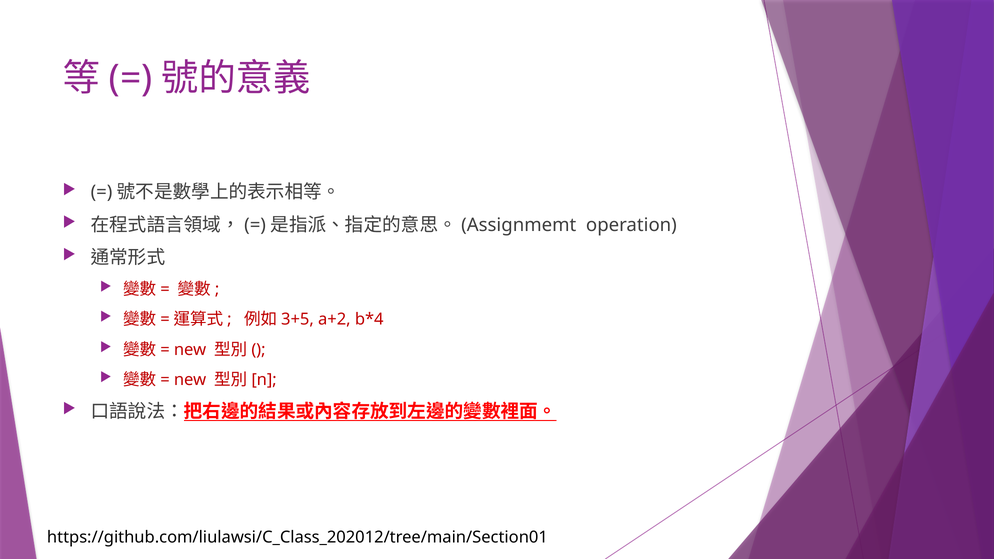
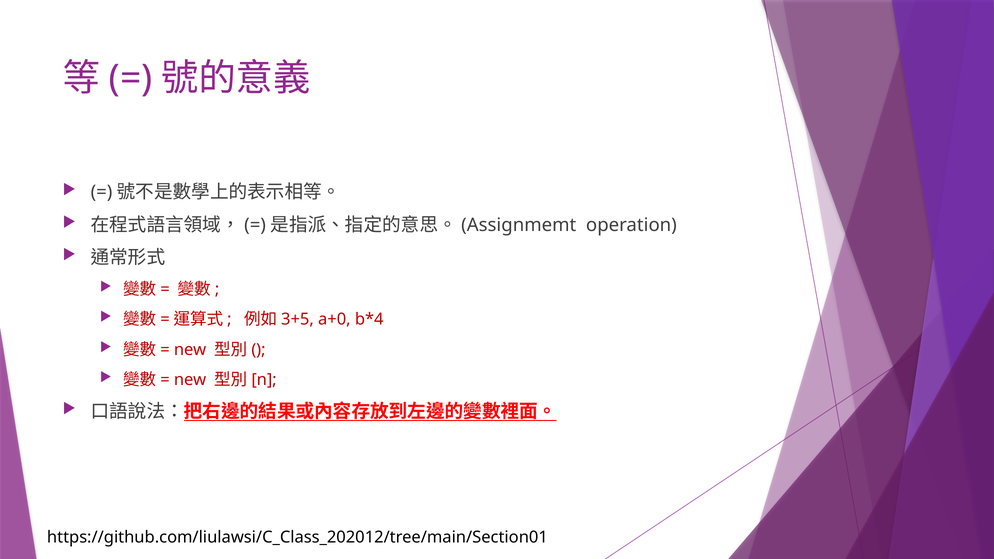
a+2: a+2 -> a+0
